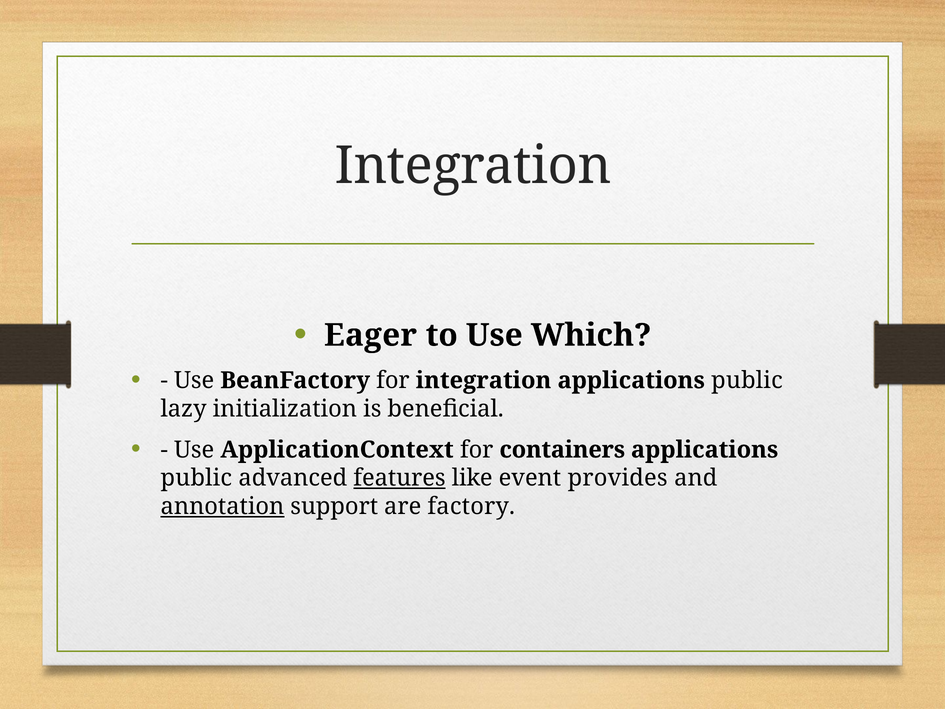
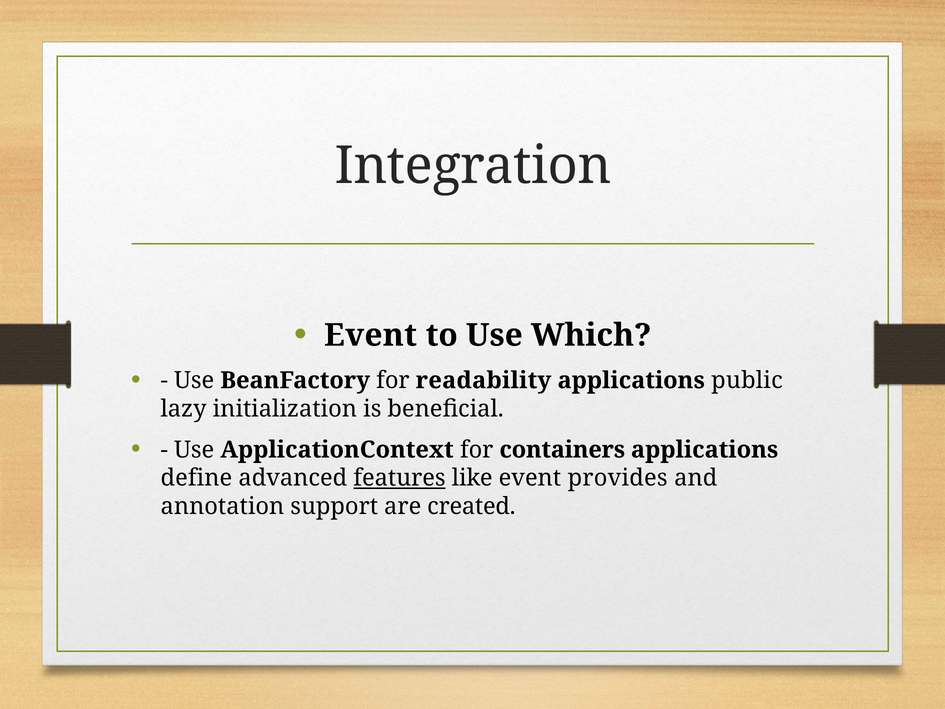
Eager at (371, 335): Eager -> Event
for integration: integration -> readability
public at (196, 478): public -> define
annotation underline: present -> none
factory: factory -> created
